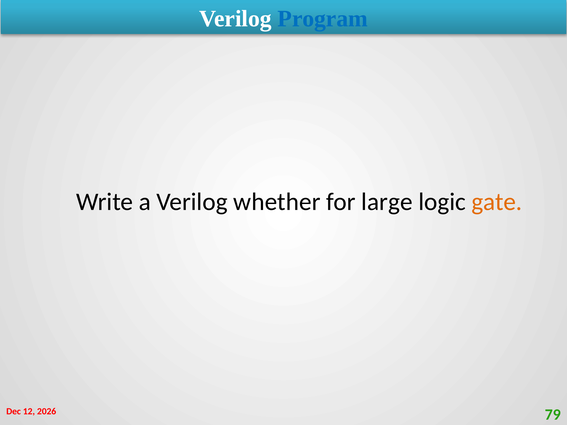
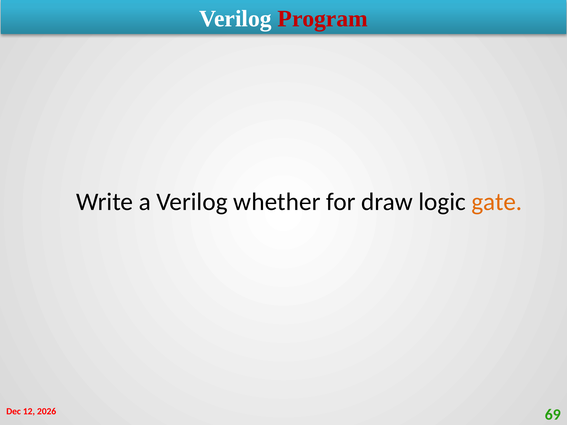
Program colour: blue -> red
large: large -> draw
79: 79 -> 69
